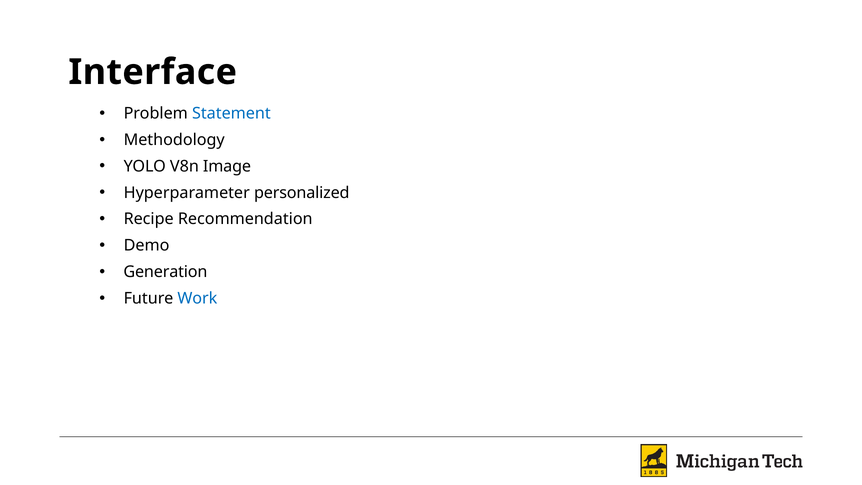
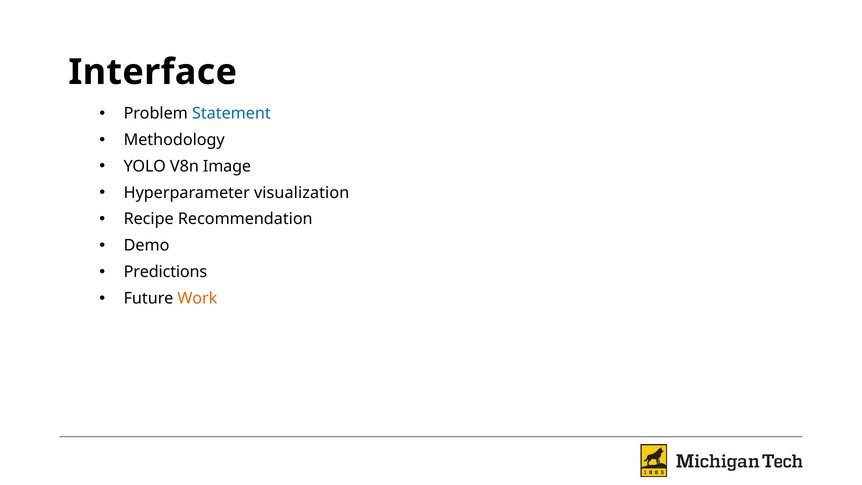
personalized: personalized -> visualization
Generation: Generation -> Predictions
Work colour: blue -> orange
